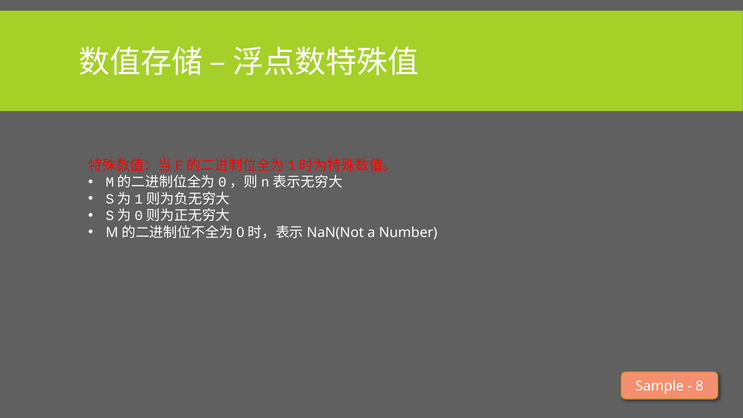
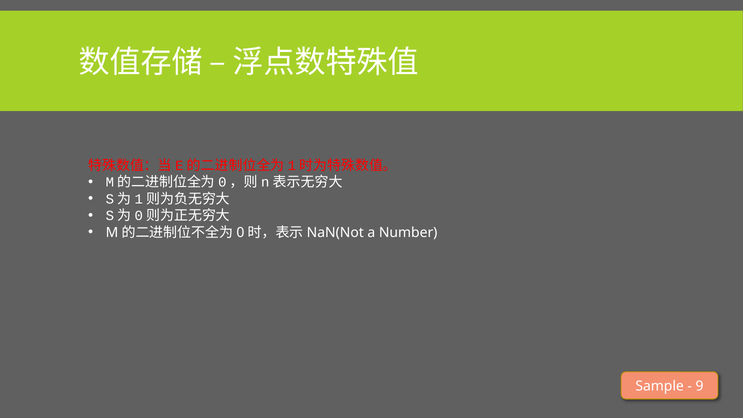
8: 8 -> 9
